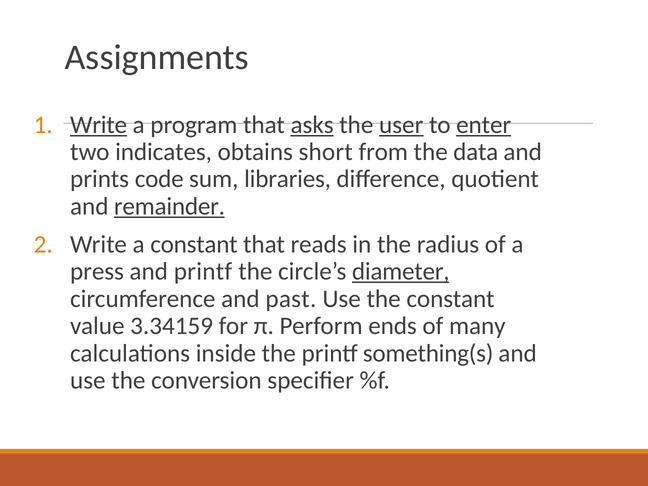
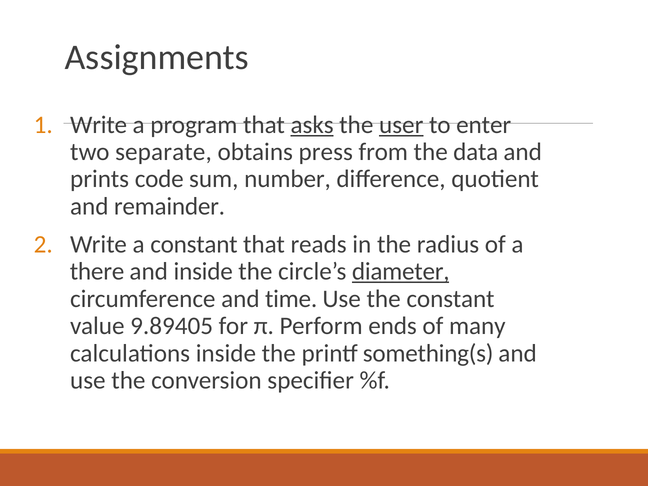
Write at (99, 125) underline: present -> none
enter underline: present -> none
indicates: indicates -> separate
short: short -> press
libraries: libraries -> number
remainder underline: present -> none
press: press -> there
and printf: printf -> inside
past: past -> time
3.34159: 3.34159 -> 9.89405
